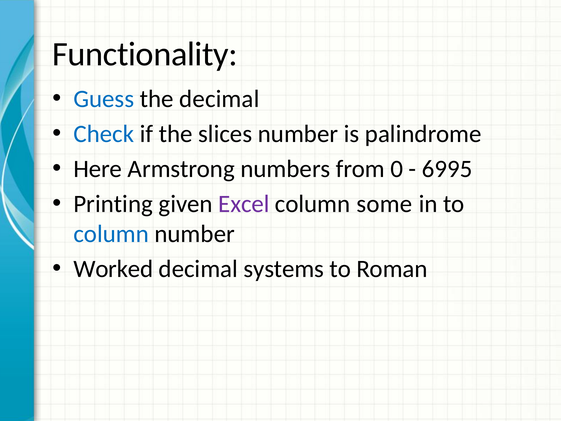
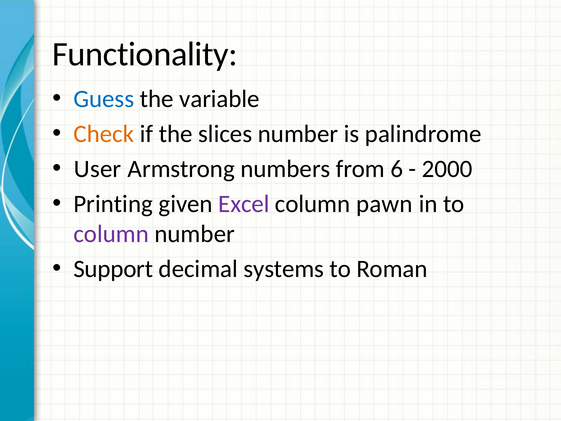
the decimal: decimal -> variable
Check colour: blue -> orange
Here: Here -> User
0: 0 -> 6
6995: 6995 -> 2000
some: some -> pawn
column at (111, 234) colour: blue -> purple
Worked: Worked -> Support
